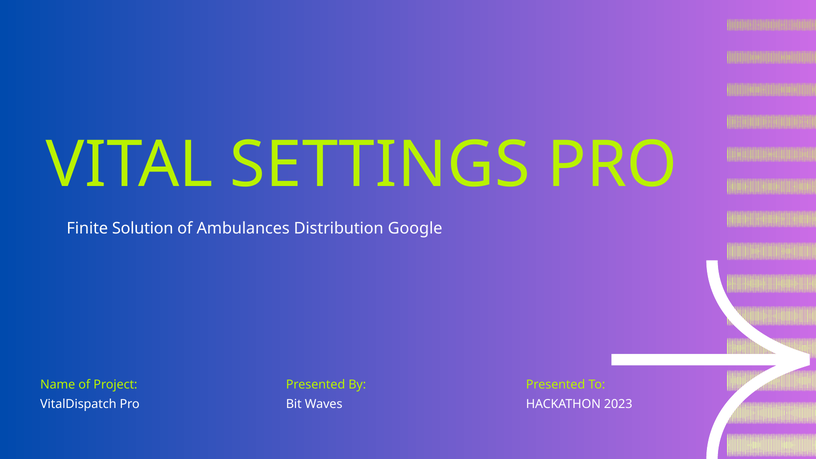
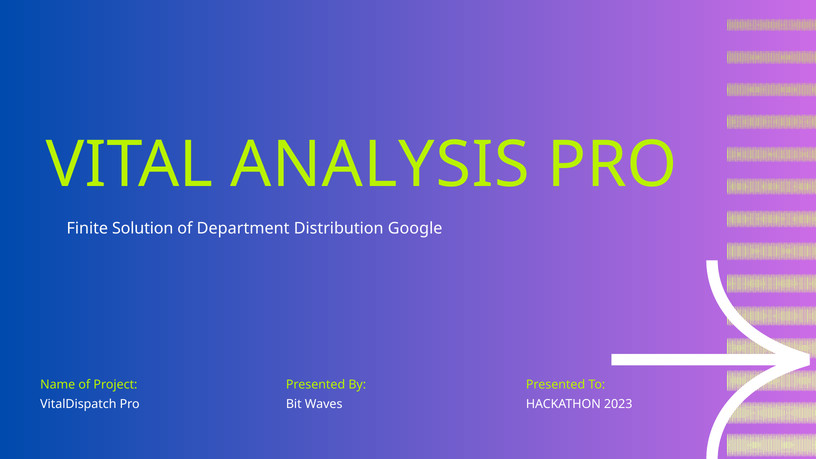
SETTINGS: SETTINGS -> ANALYSIS
Ambulances: Ambulances -> Department
